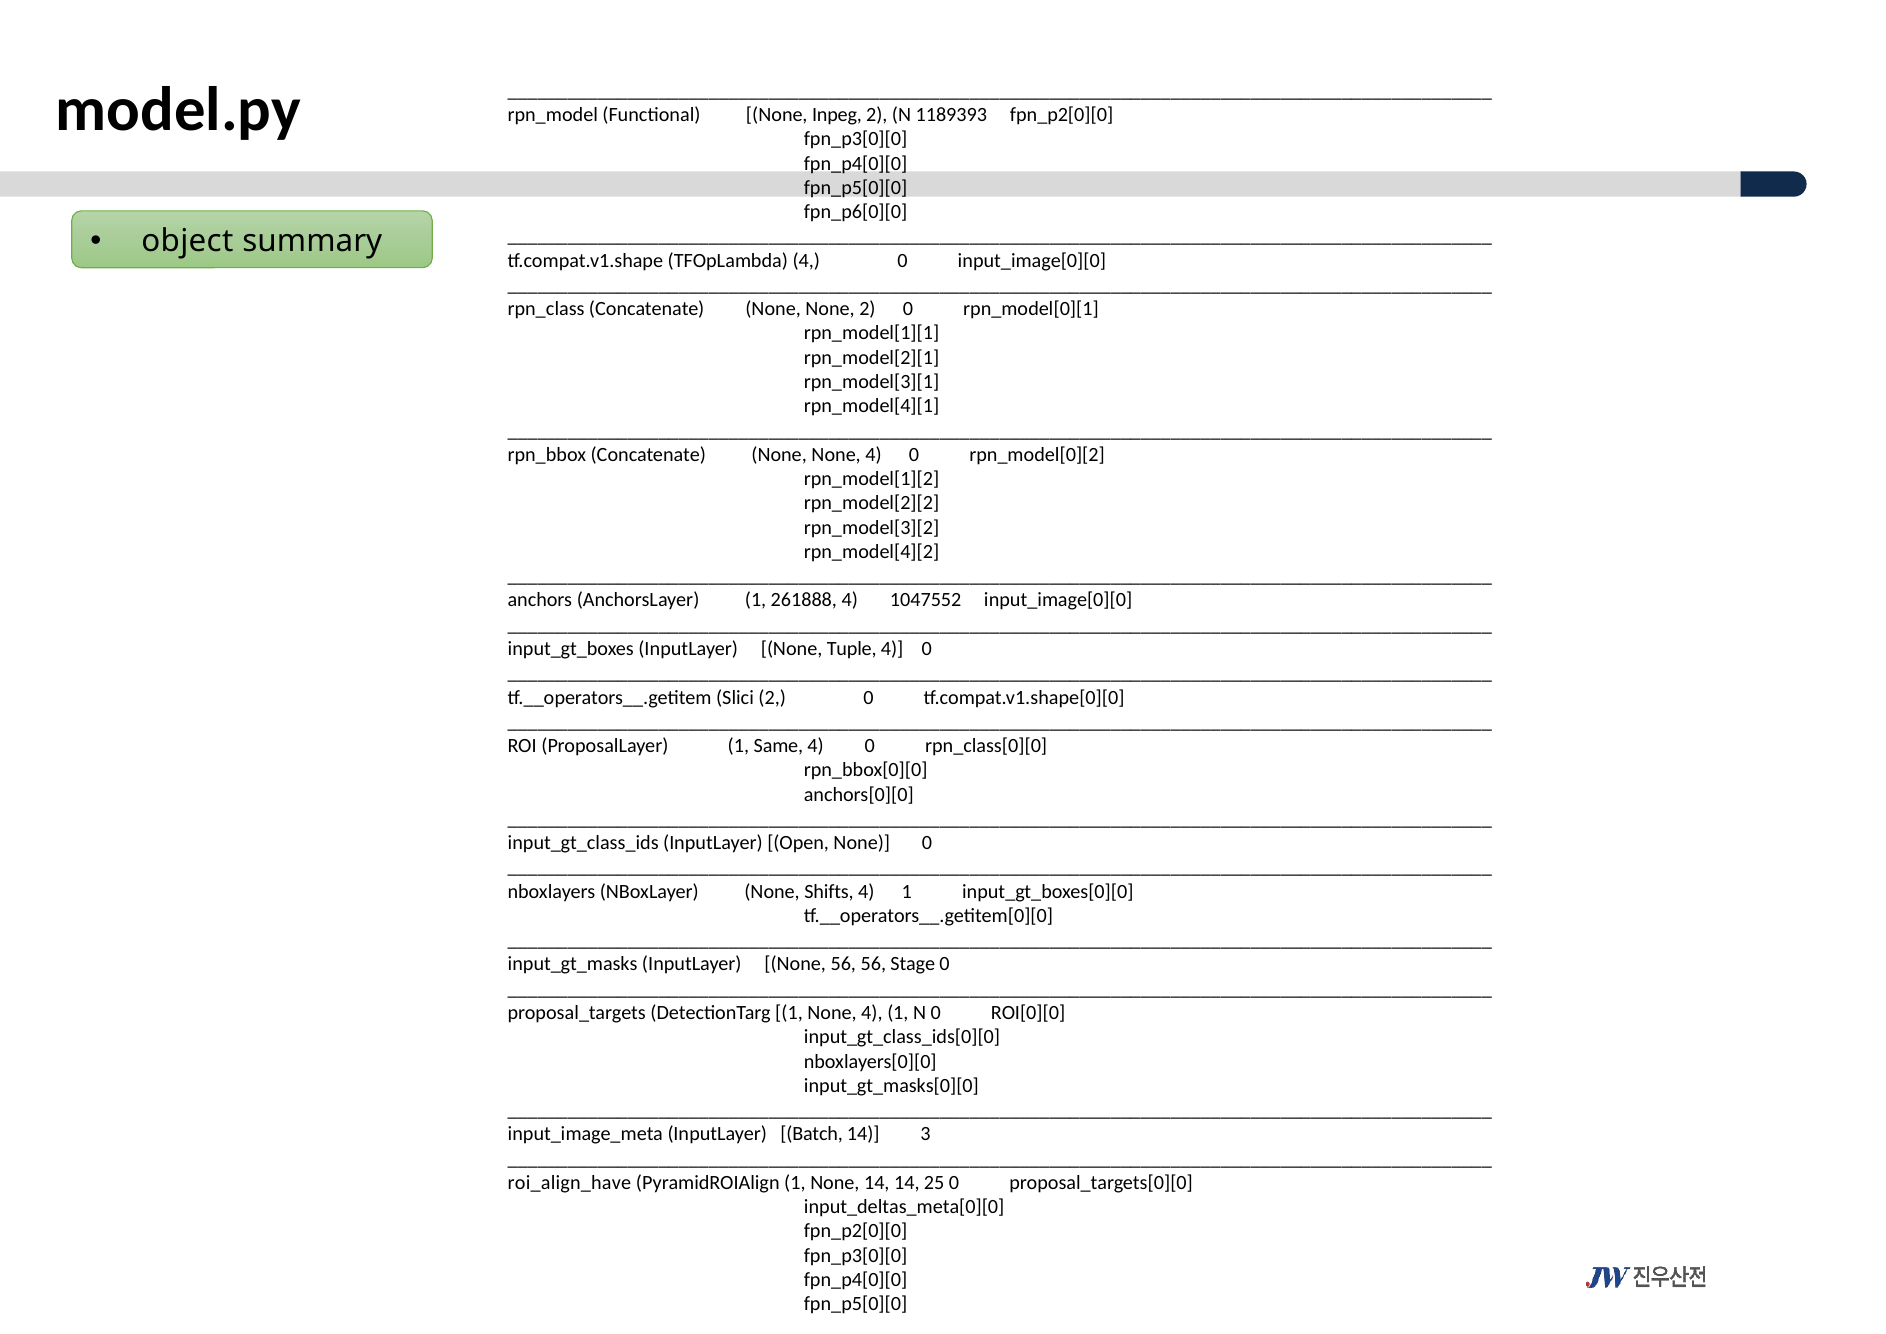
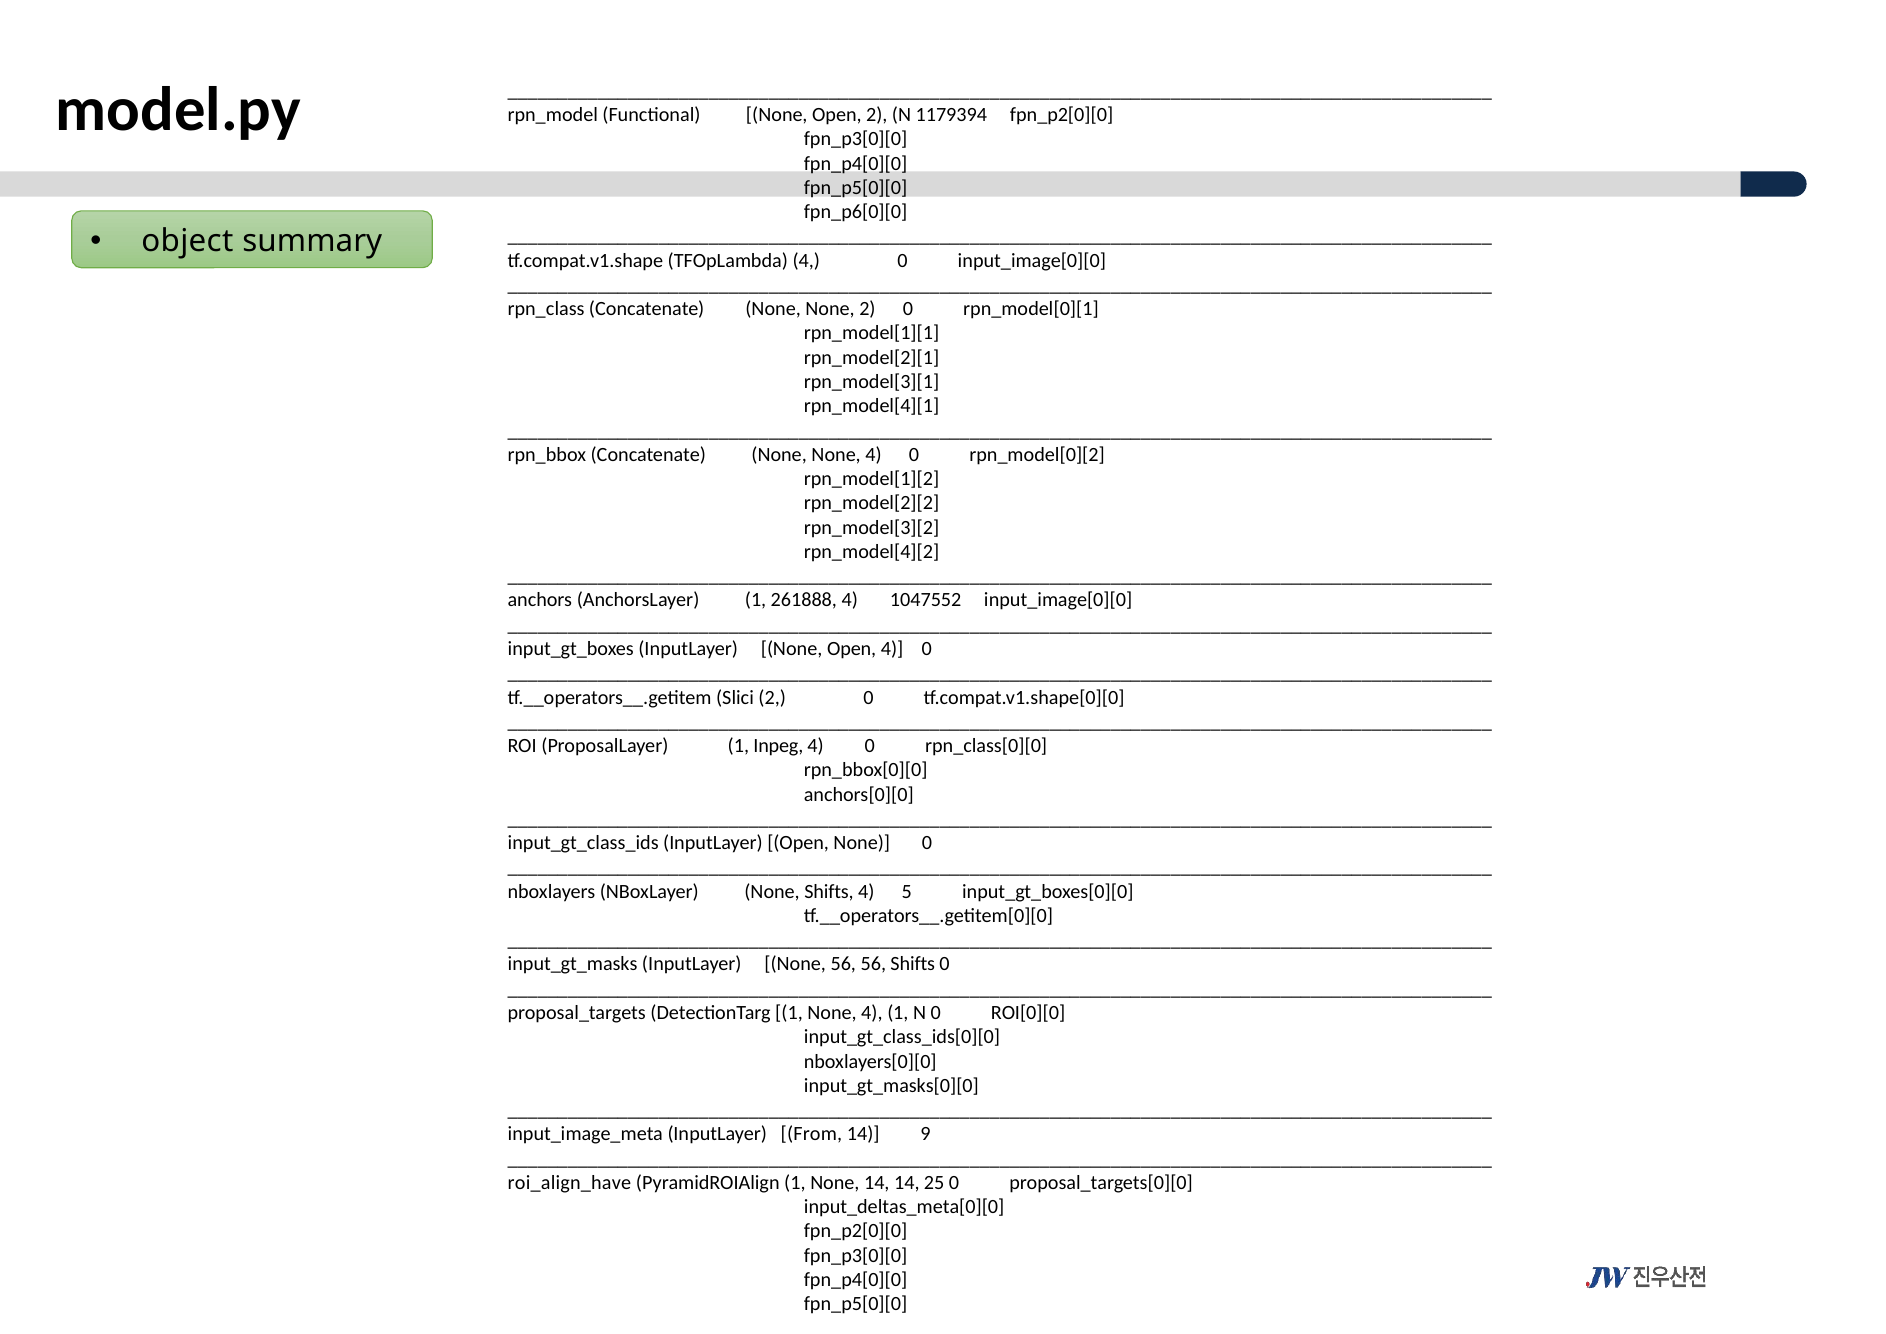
Functional None Inpeg: Inpeg -> Open
1189393: 1189393 -> 1179394
InputLayer None Tuple: Tuple -> Open
Same: Same -> Inpeg
1 at (907, 891): 1 -> 5
56 Stage: Stage -> Shifts
Batch: Batch -> From
3: 3 -> 9
